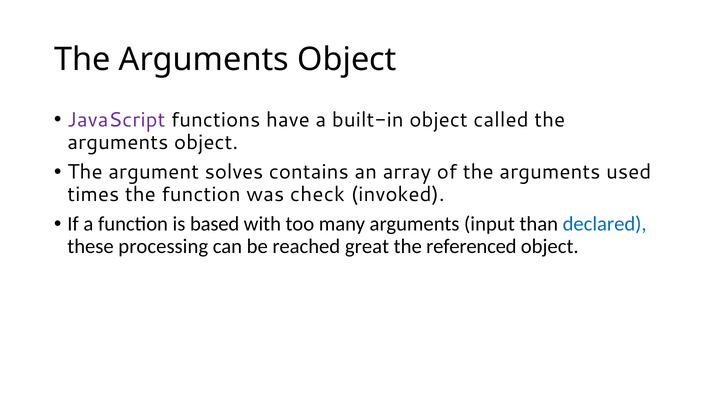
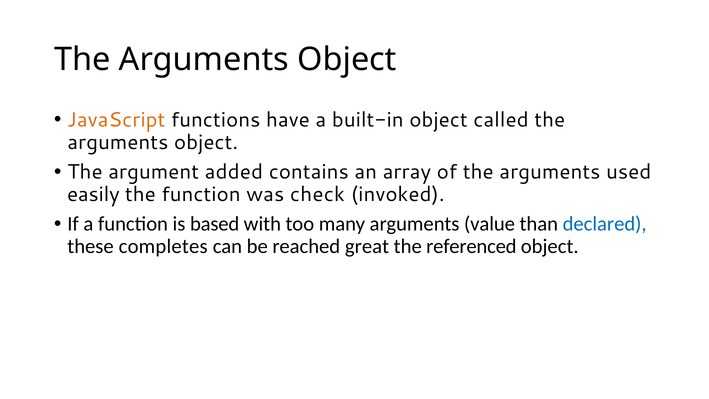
JavaScript colour: purple -> orange
solves: solves -> added
times: times -> easily
input: input -> value
processing: processing -> completes
